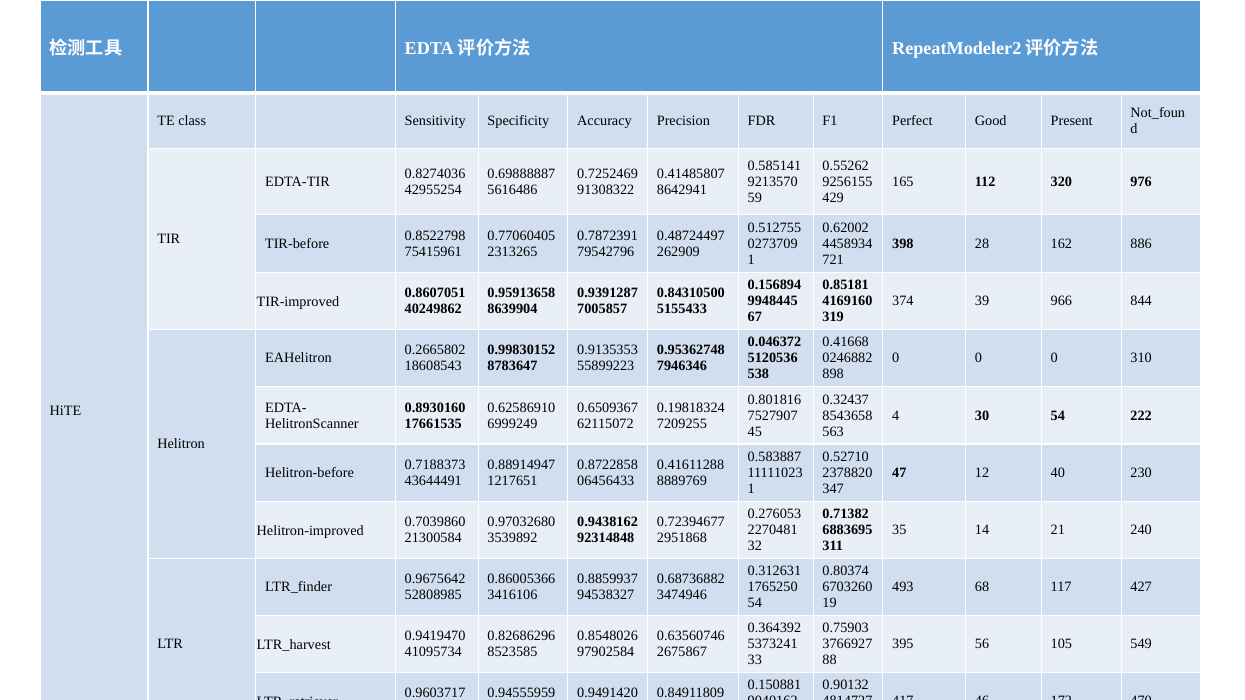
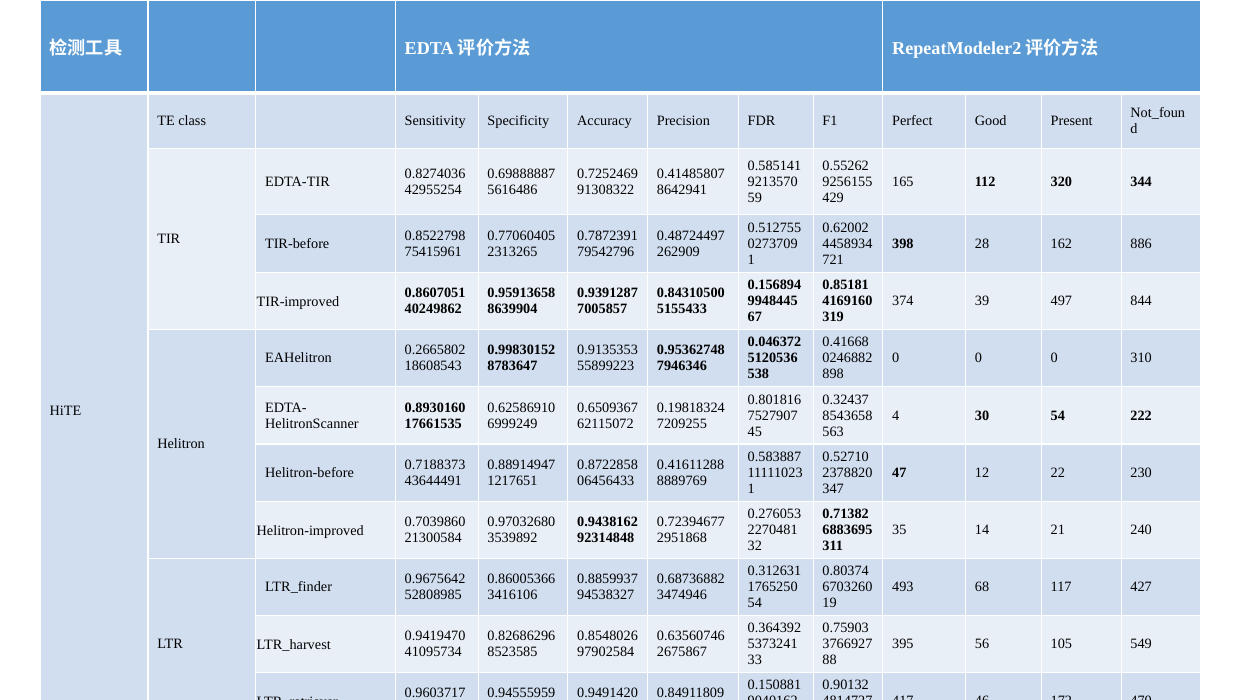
976: 976 -> 344
966: 966 -> 497
40: 40 -> 22
